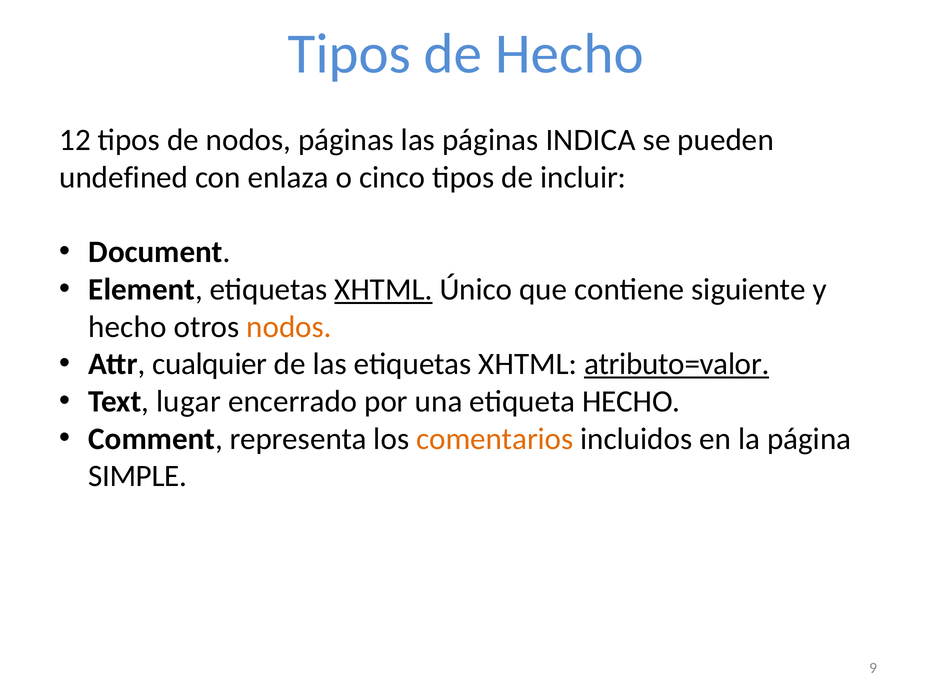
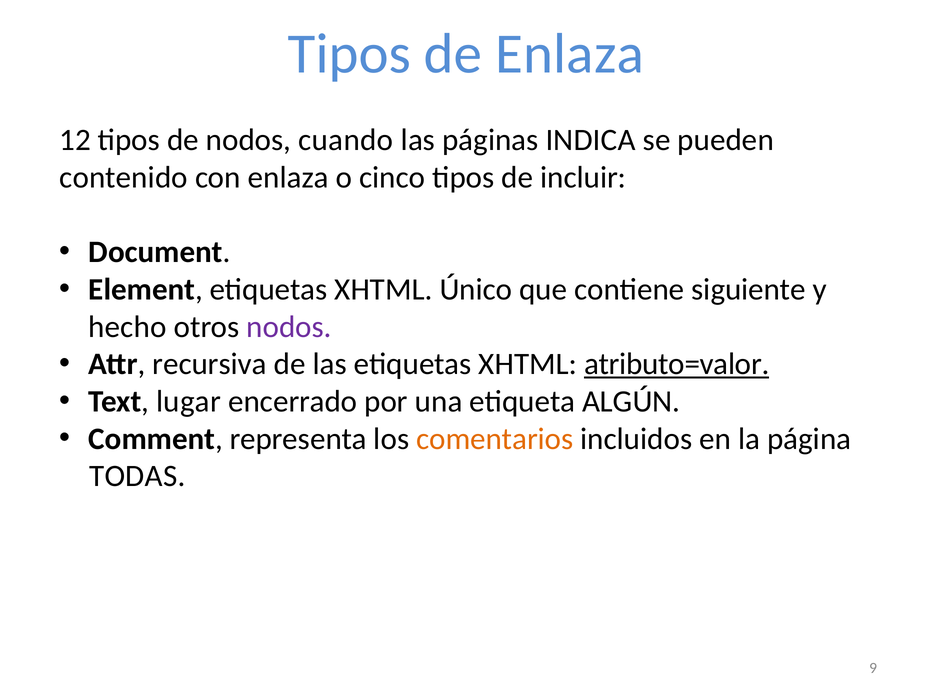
de Hecho: Hecho -> Enlaza
nodos páginas: páginas -> cuando
undefined: undefined -> contenido
XHTML at (383, 289) underline: present -> none
nodos at (289, 327) colour: orange -> purple
cualquier: cualquier -> recursiva
etiqueta HECHO: HECHO -> ALGÚN
SIMPLE: SIMPLE -> TODAS
